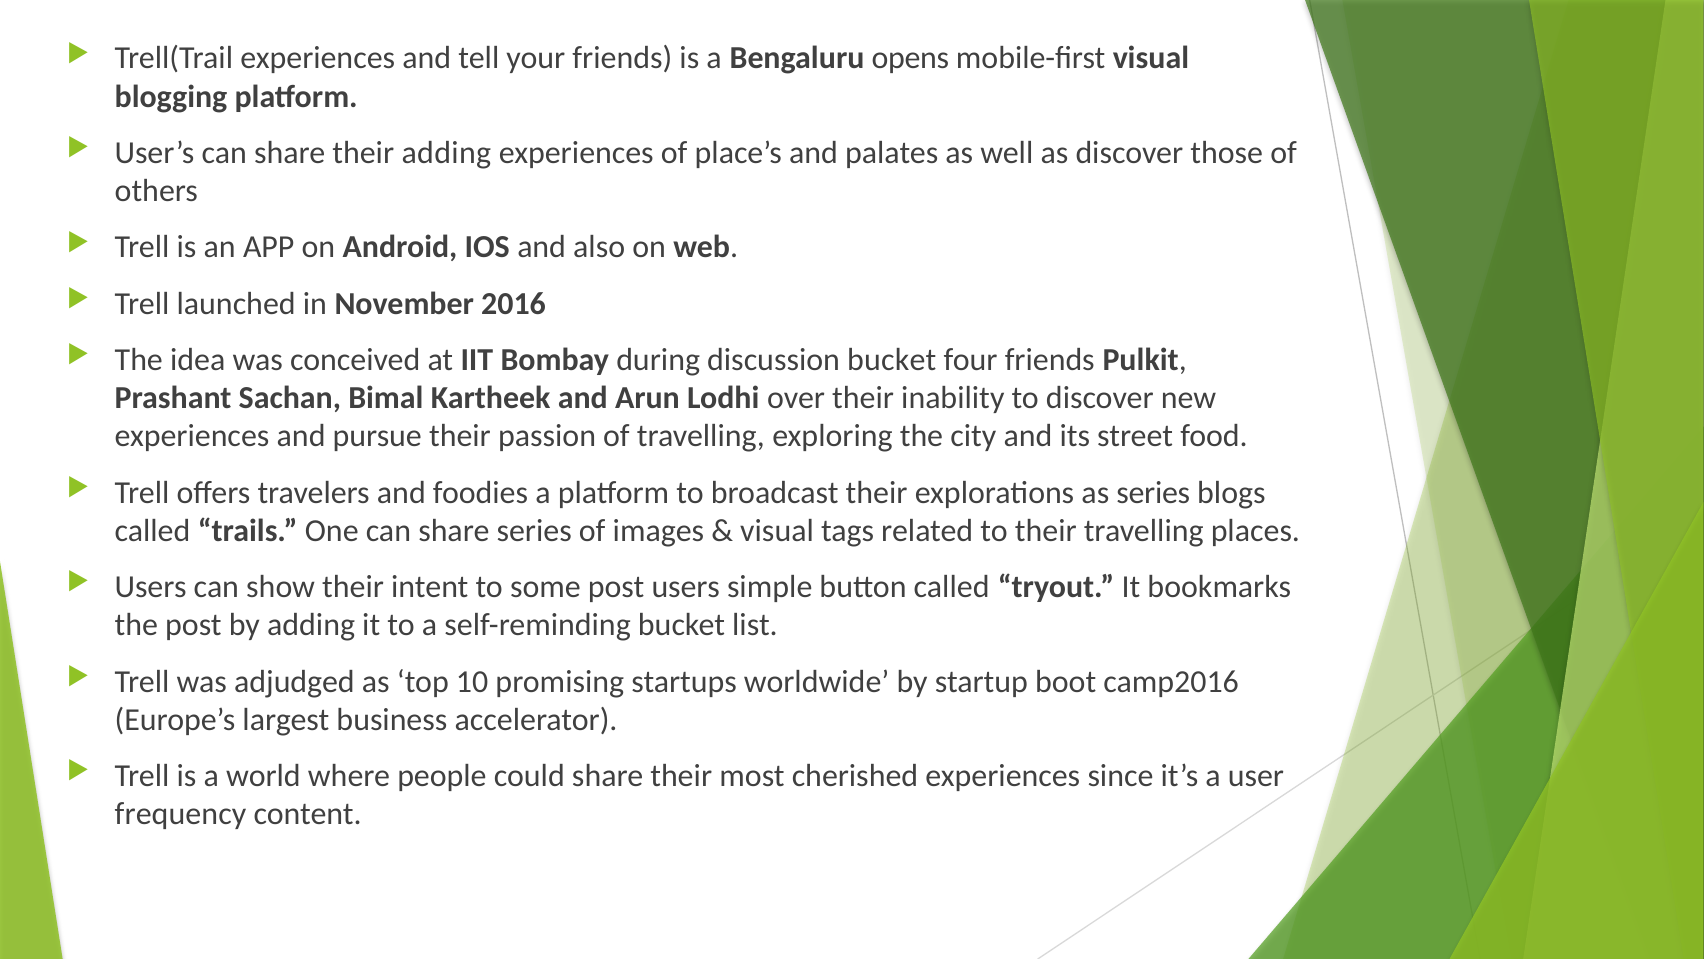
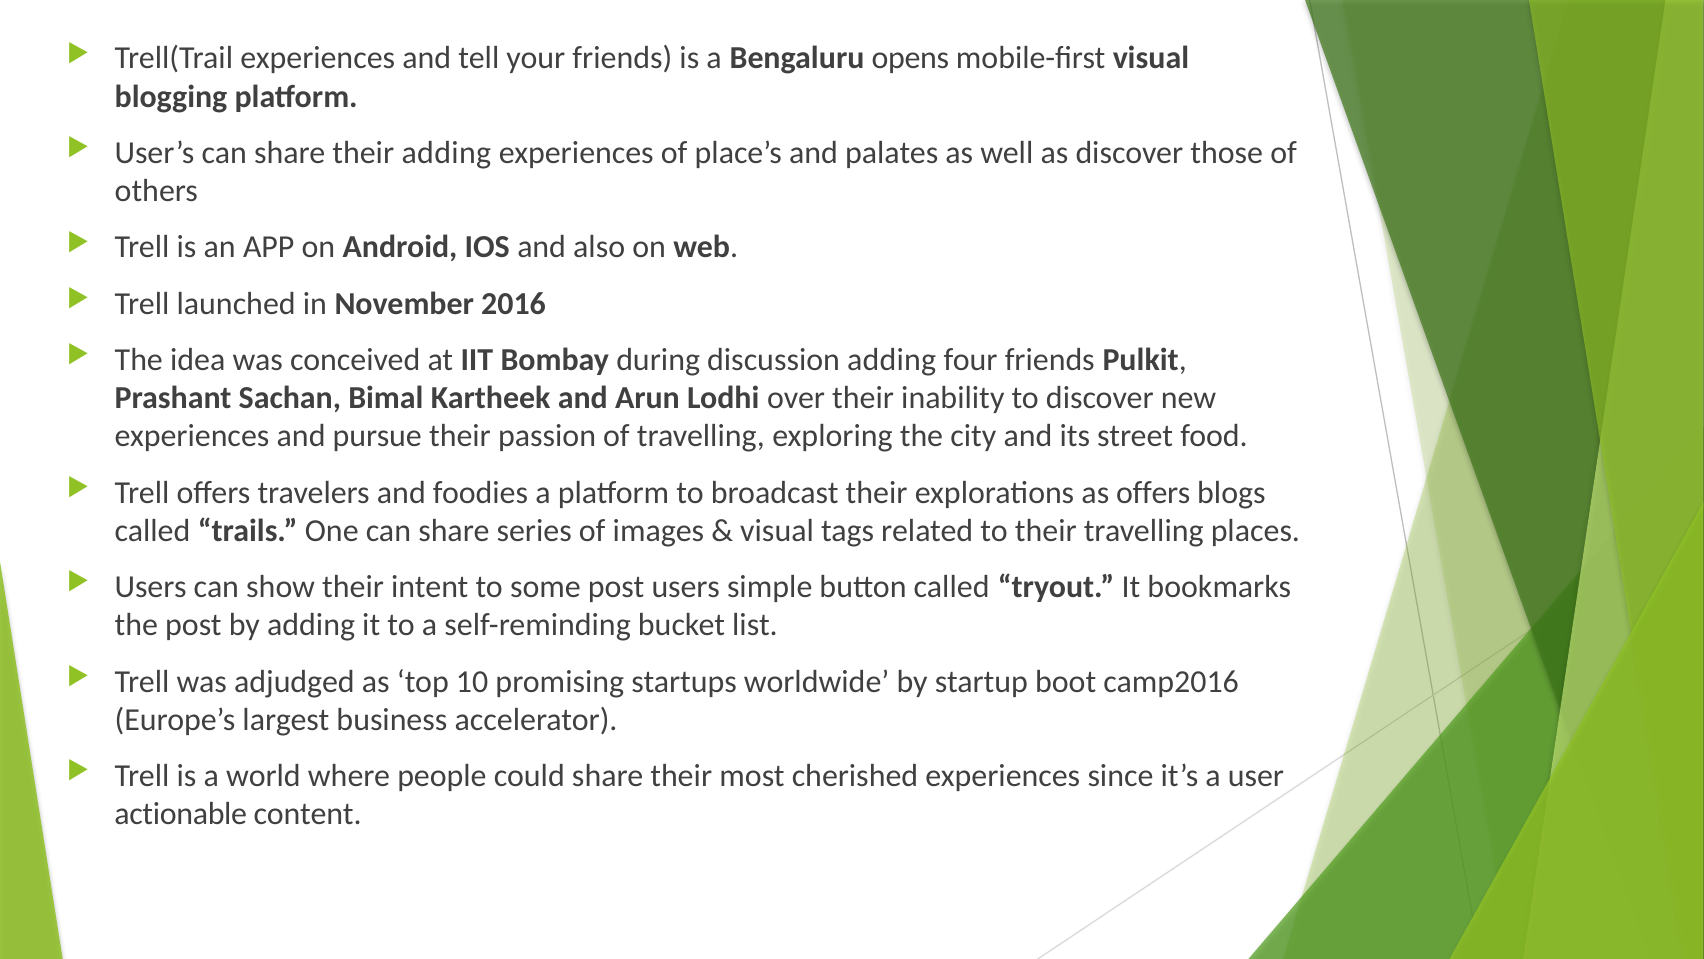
discussion bucket: bucket -> adding
as series: series -> offers
frequency: frequency -> actionable
